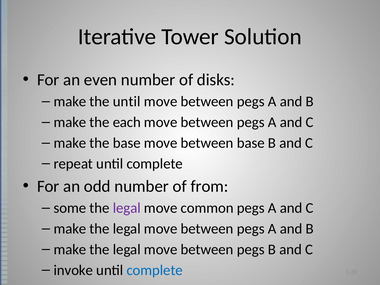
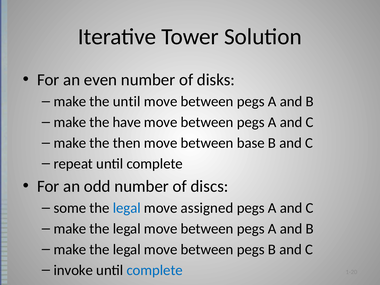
each: each -> have
the base: base -> then
from: from -> discs
legal at (127, 208) colour: purple -> blue
common: common -> assigned
